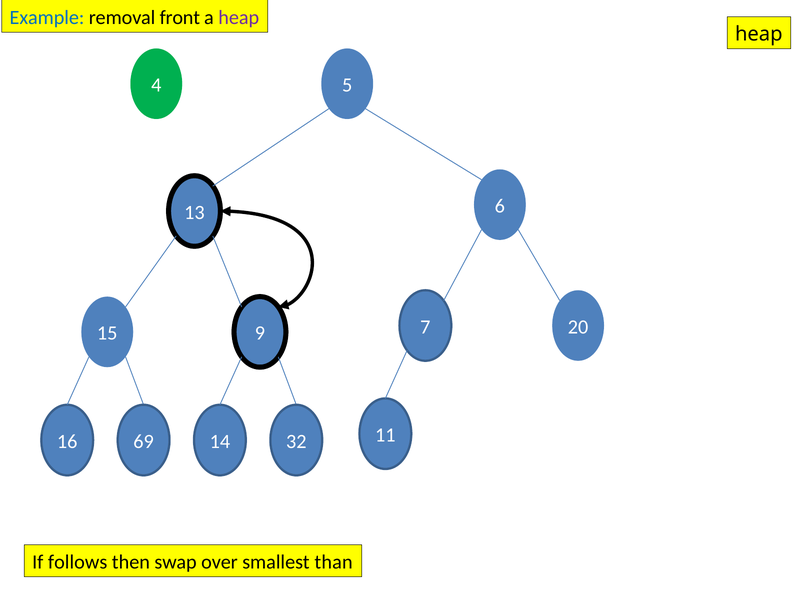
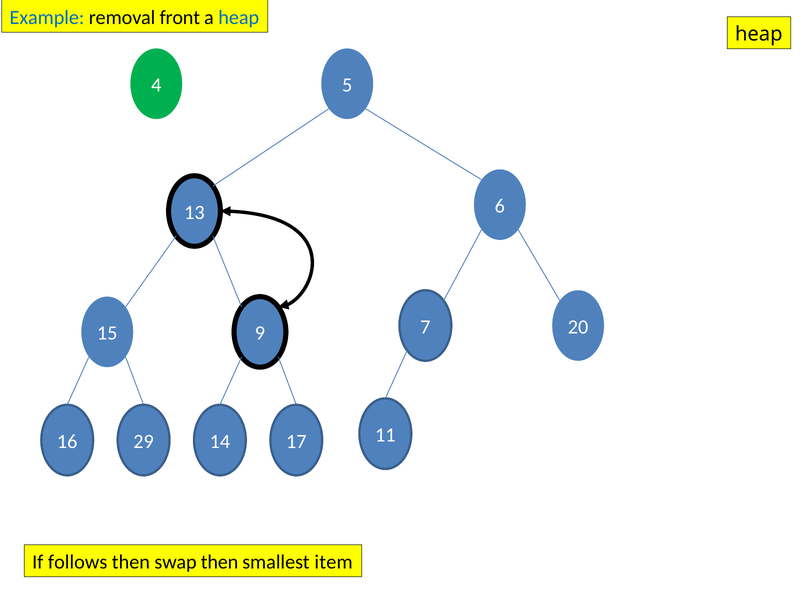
heap at (239, 17) colour: purple -> blue
69: 69 -> 29
32: 32 -> 17
swap over: over -> then
than: than -> item
